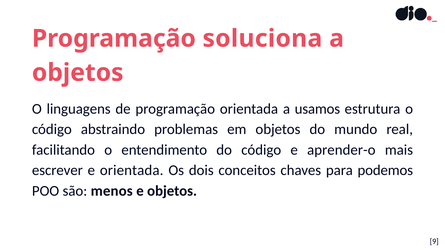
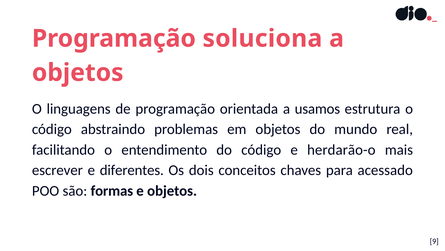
aprender-o: aprender-o -> herdarão-o
e orientada: orientada -> diferentes
podemos: podemos -> acessado
menos: menos -> formas
